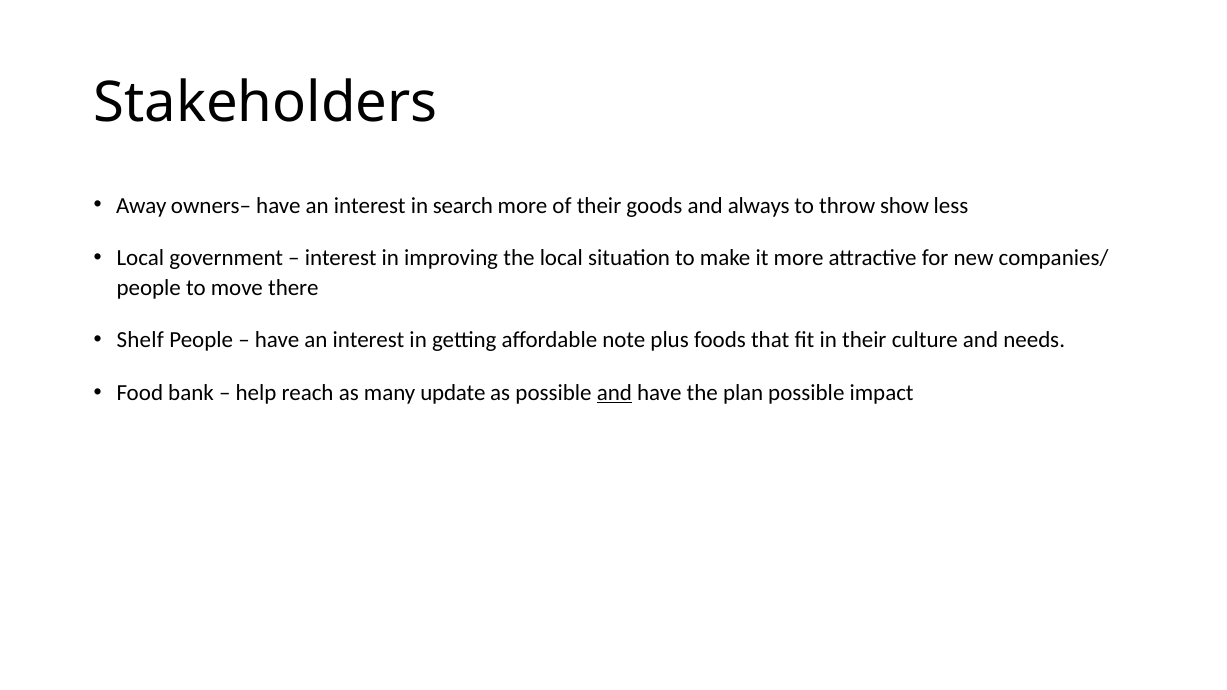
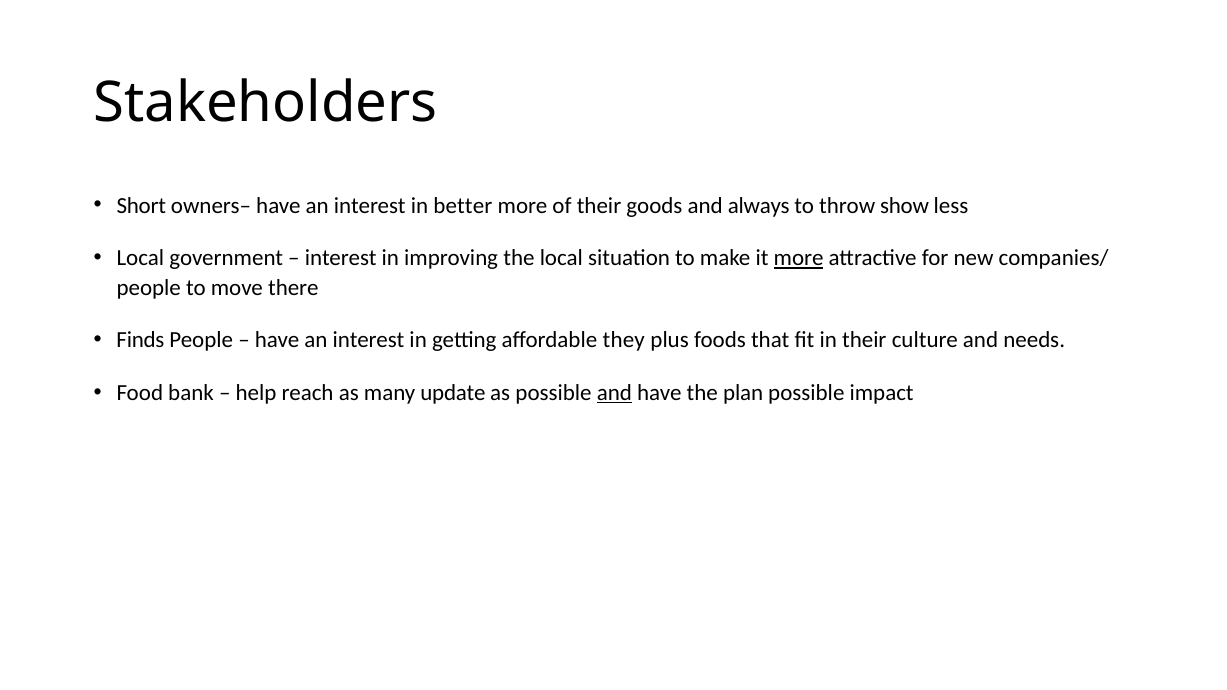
Away: Away -> Short
search: search -> better
more at (799, 258) underline: none -> present
Shelf: Shelf -> Finds
note: note -> they
